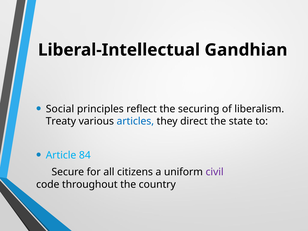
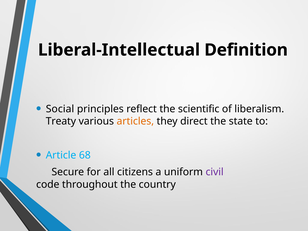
Gandhian: Gandhian -> Definition
securing: securing -> scientific
articles colour: blue -> orange
84: 84 -> 68
